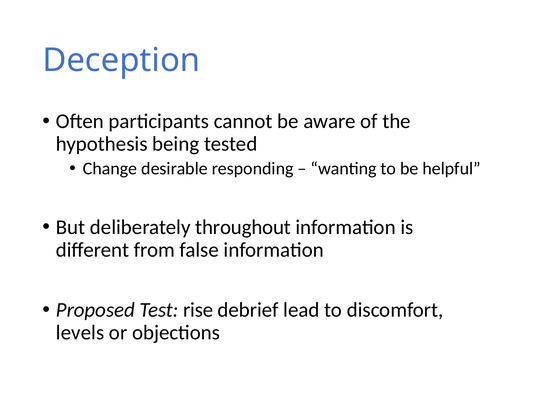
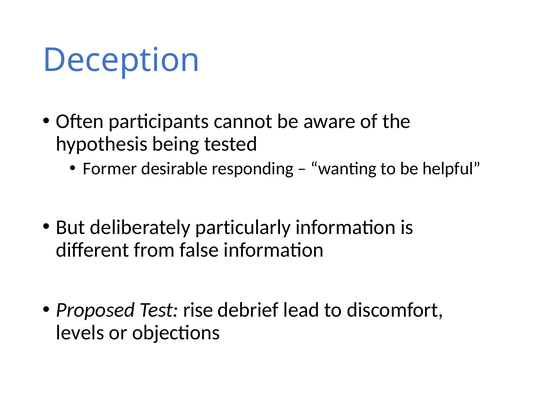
Change: Change -> Former
throughout: throughout -> particularly
